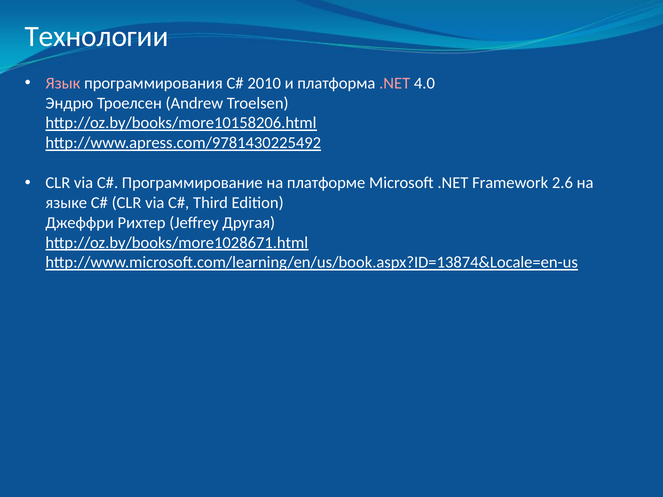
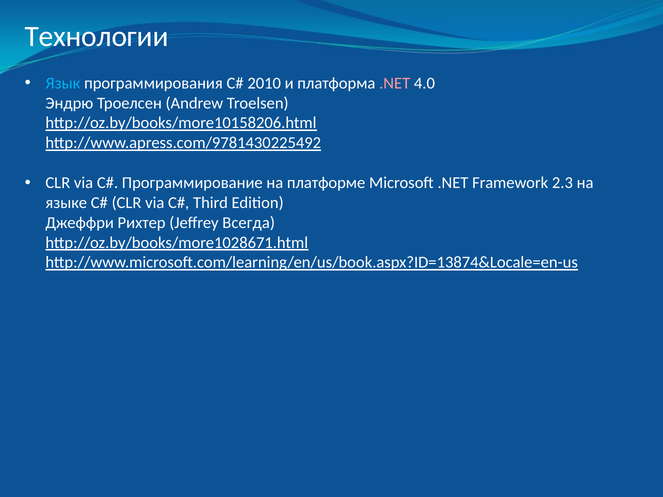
Язык colour: pink -> light blue
2.6: 2.6 -> 2.3
Другая: Другая -> Всегда
